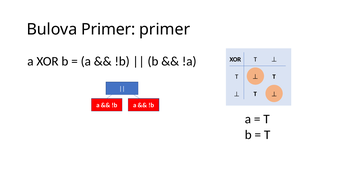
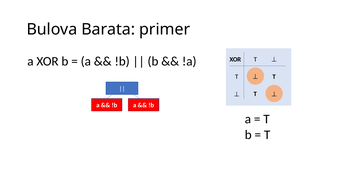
Bulova Primer: Primer -> Barata
